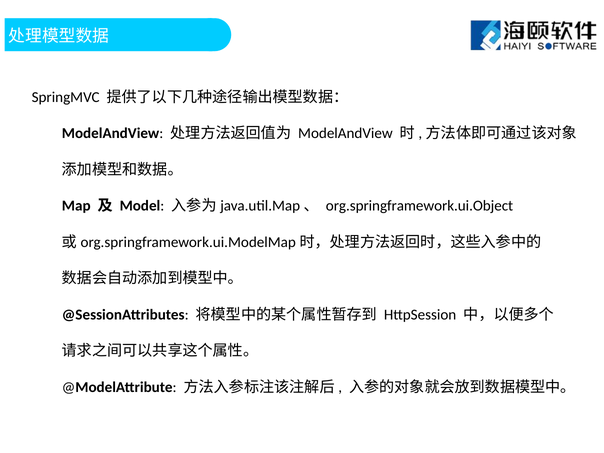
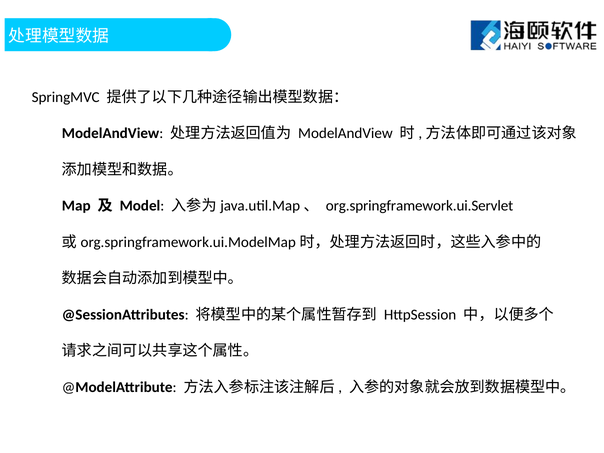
org.springframework.ui.Object: org.springframework.ui.Object -> org.springframework.ui.Servlet
